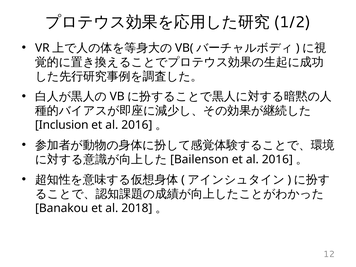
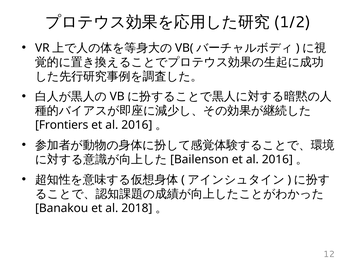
Inclusion: Inclusion -> Frontiers
